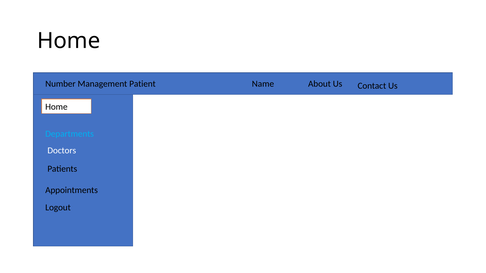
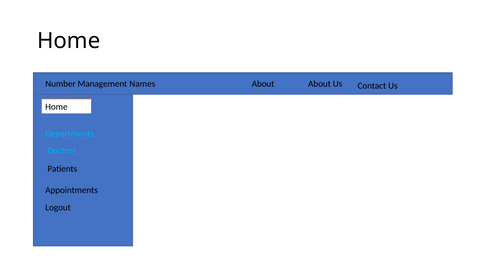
Patient: Patient -> Names
Name at (263, 84): Name -> About
Doctors colour: white -> light blue
